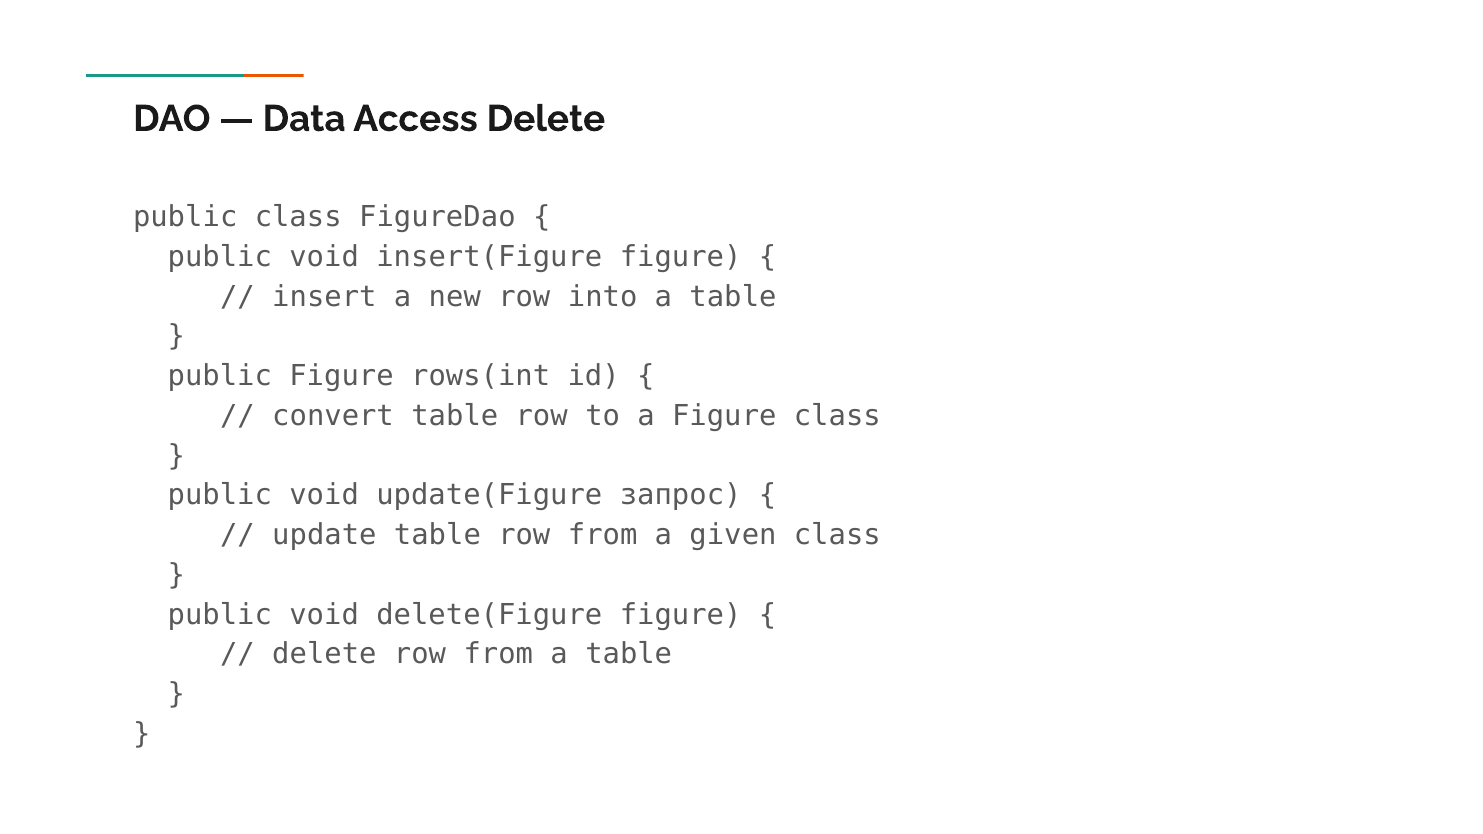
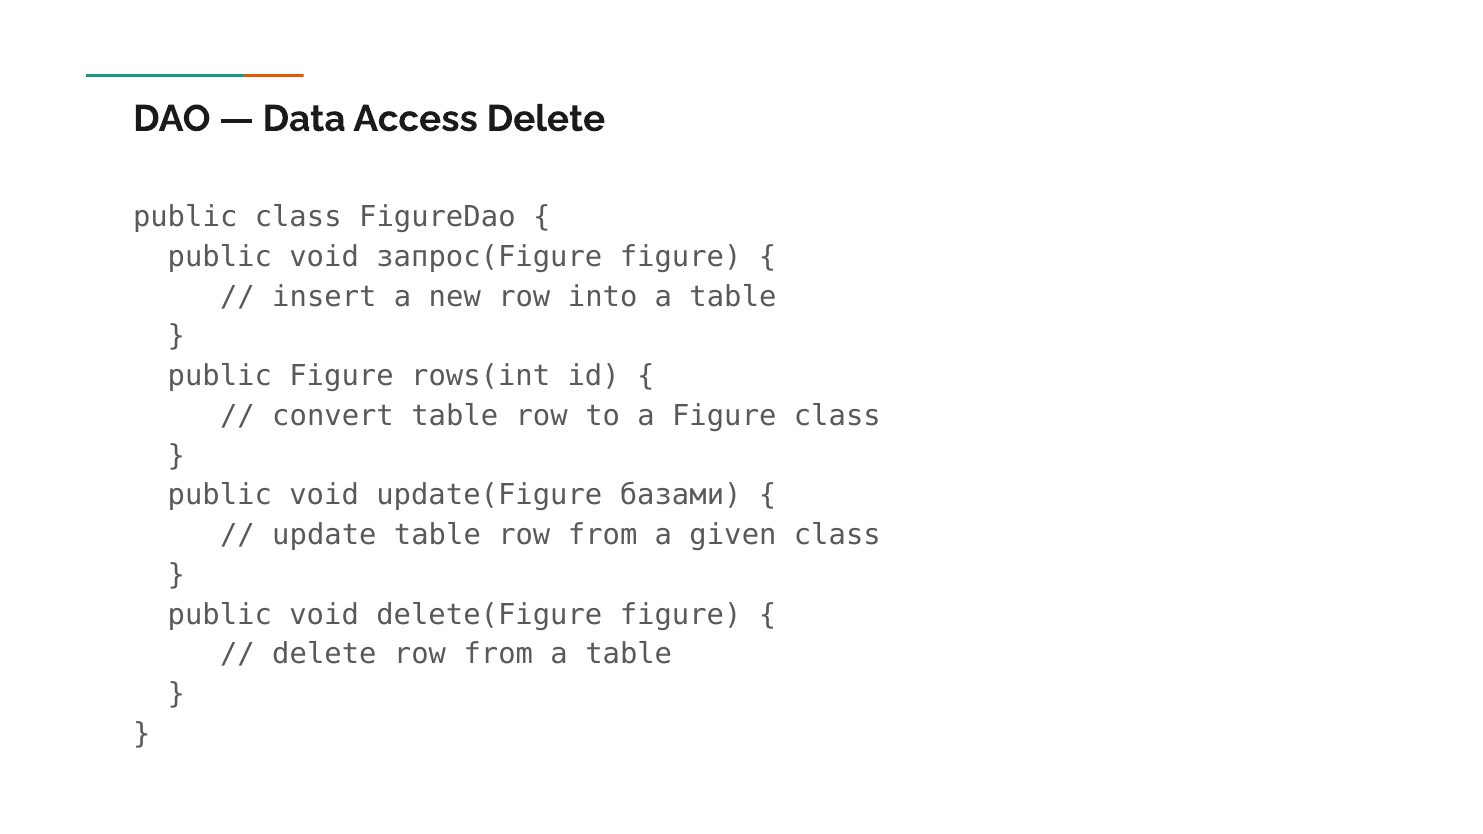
insert(Figure: insert(Figure -> запрос(Figure
запрос: запрос -> базами
